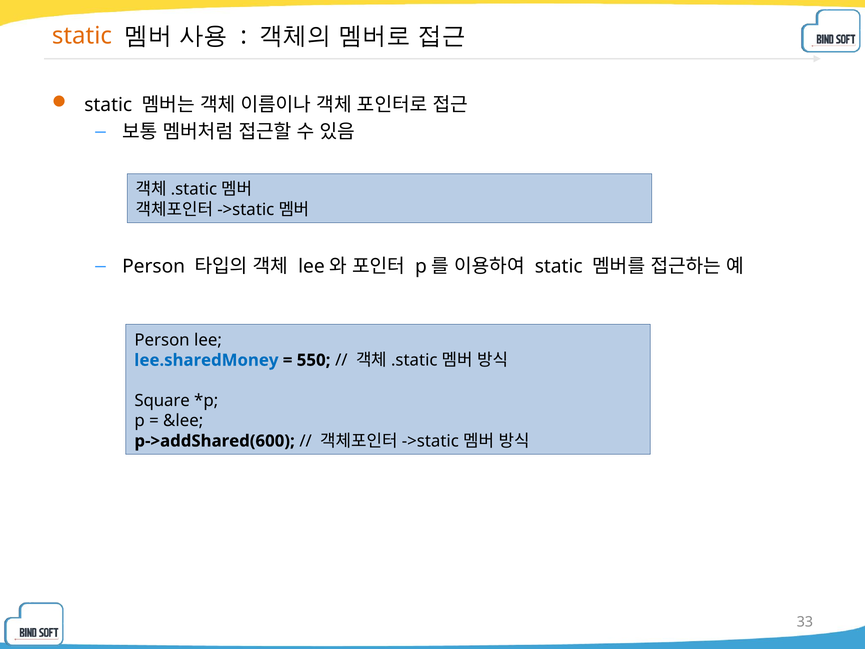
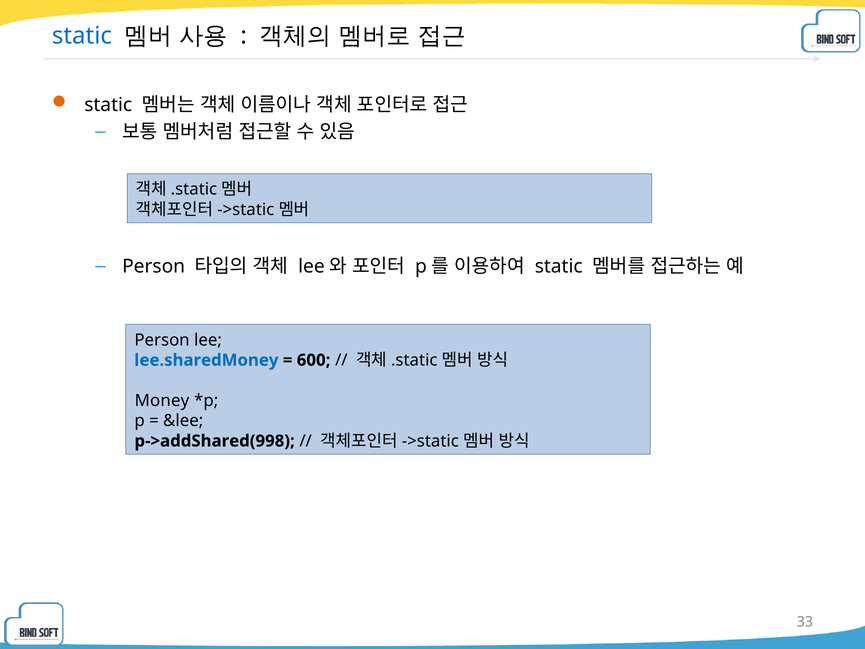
static at (82, 36) colour: orange -> blue
550: 550 -> 600
Square: Square -> Money
p->addShared(600: p->addShared(600 -> p->addShared(998
